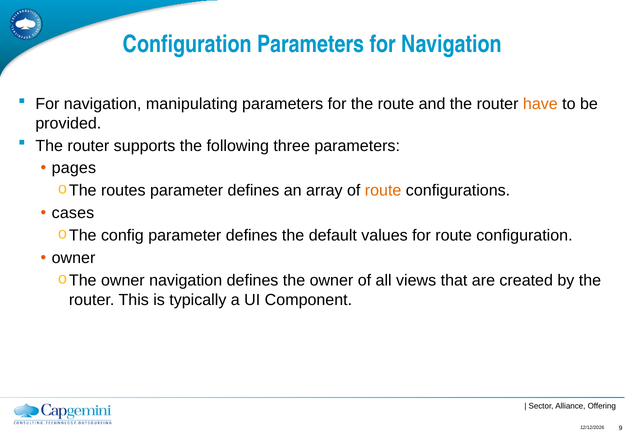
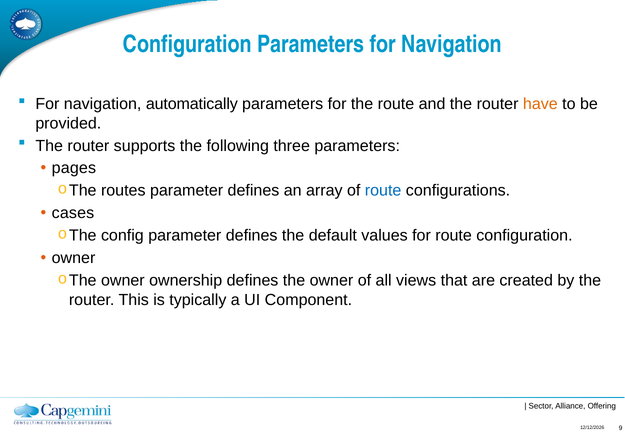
manipulating: manipulating -> automatically
route at (383, 191) colour: orange -> blue
owner navigation: navigation -> ownership
